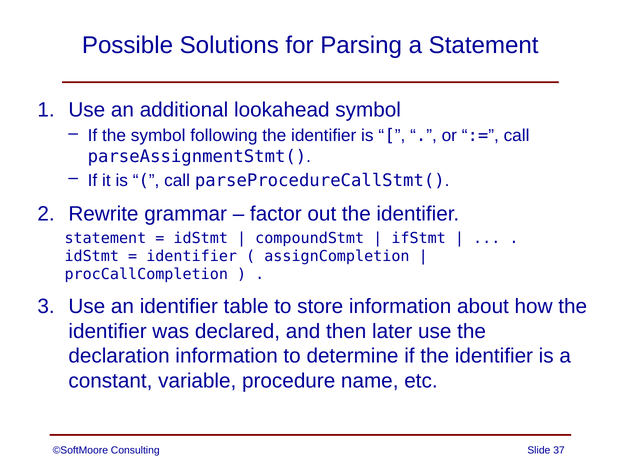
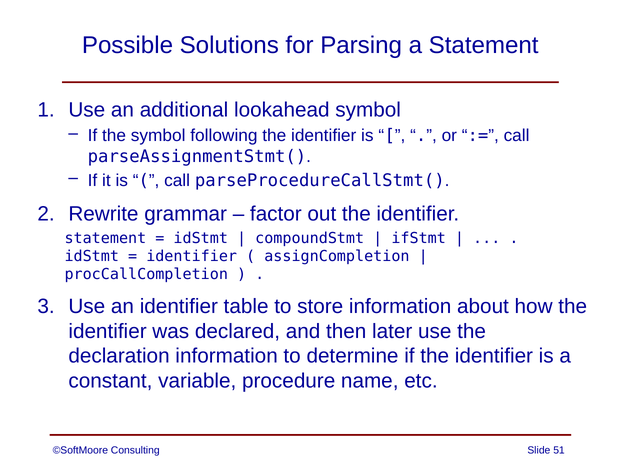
37: 37 -> 51
